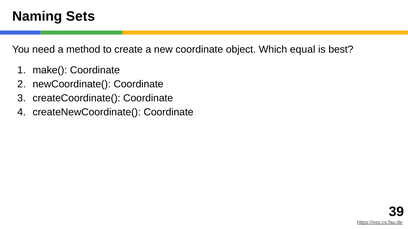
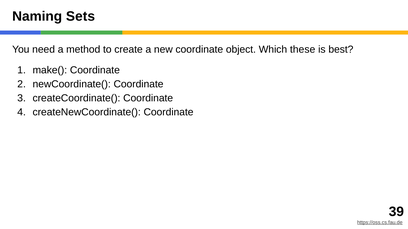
equal: equal -> these
